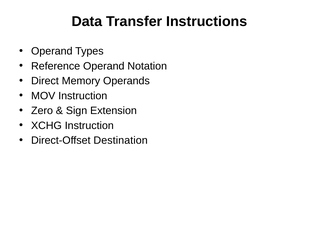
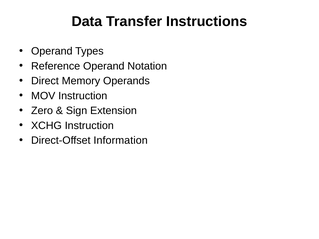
Destination: Destination -> Information
